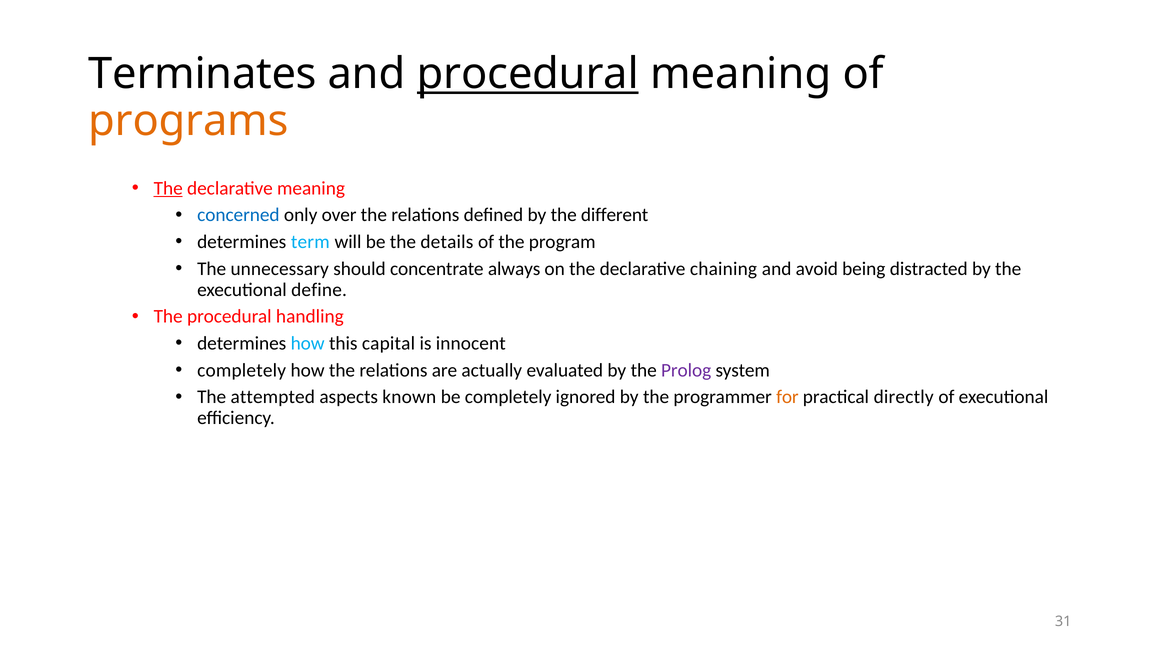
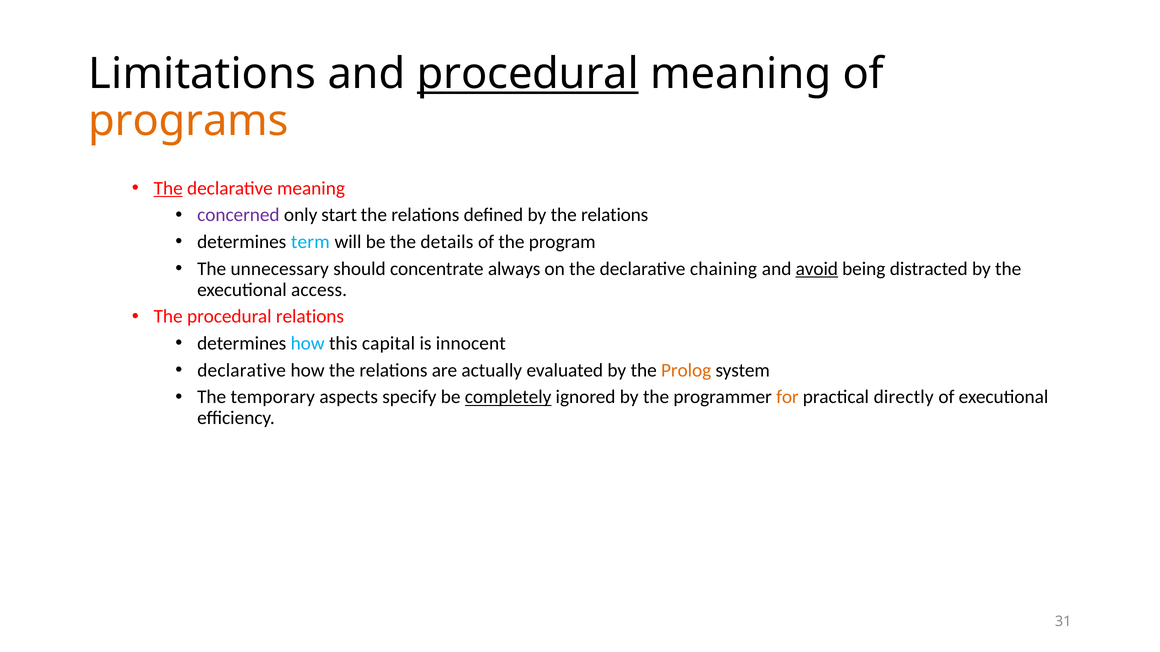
Terminates: Terminates -> Limitations
concerned colour: blue -> purple
over: over -> start
by the different: different -> relations
avoid underline: none -> present
define: define -> access
procedural handling: handling -> relations
completely at (242, 371): completely -> declarative
Prolog colour: purple -> orange
attempted: attempted -> temporary
known: known -> specify
completely at (508, 397) underline: none -> present
